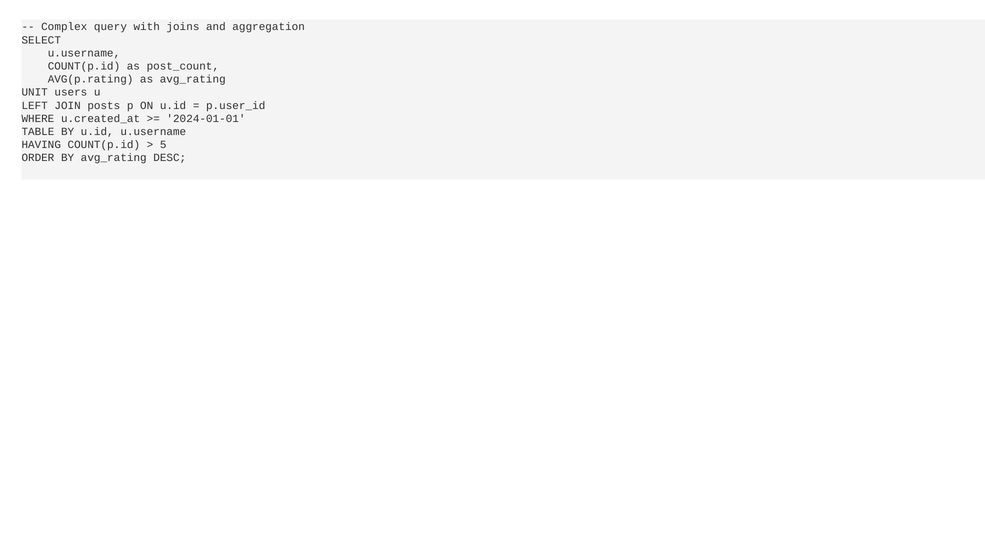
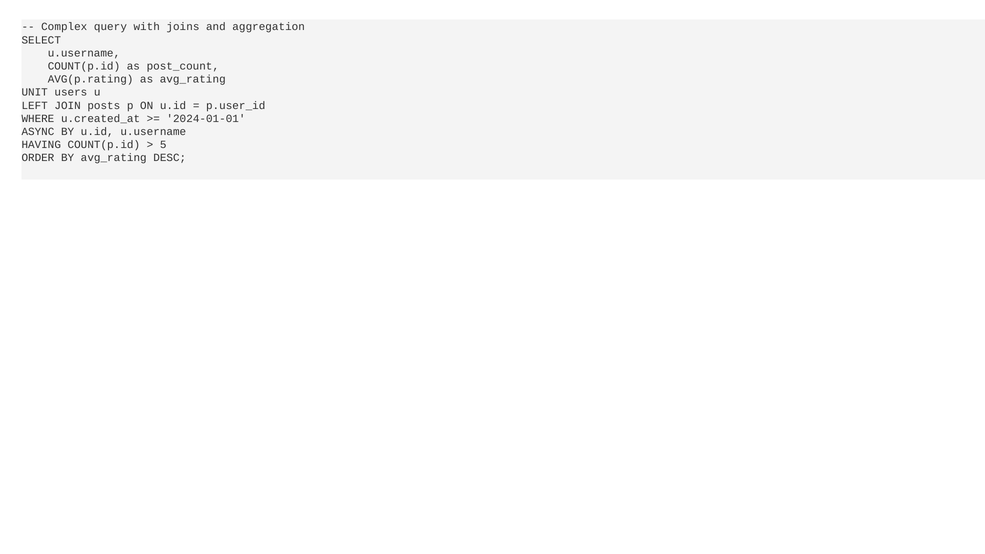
TABLE: TABLE -> ASYNC
